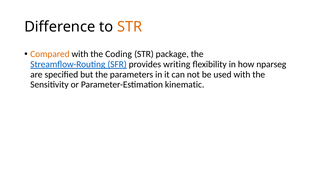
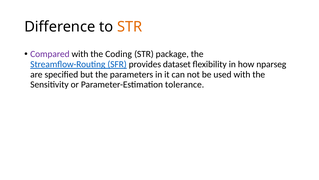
Compared colour: orange -> purple
writing: writing -> dataset
kinematic: kinematic -> tolerance
